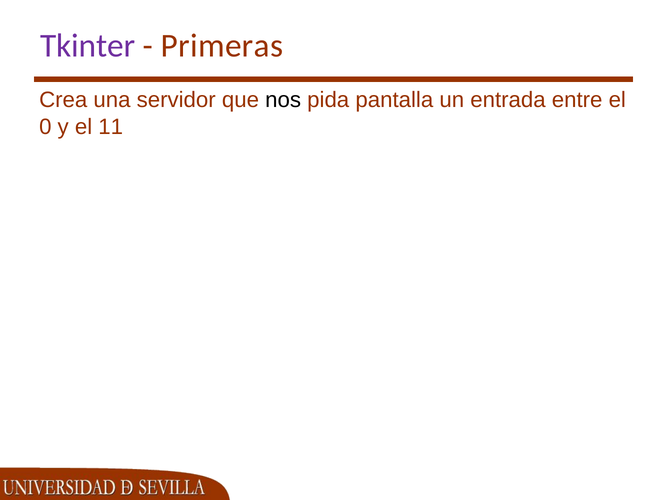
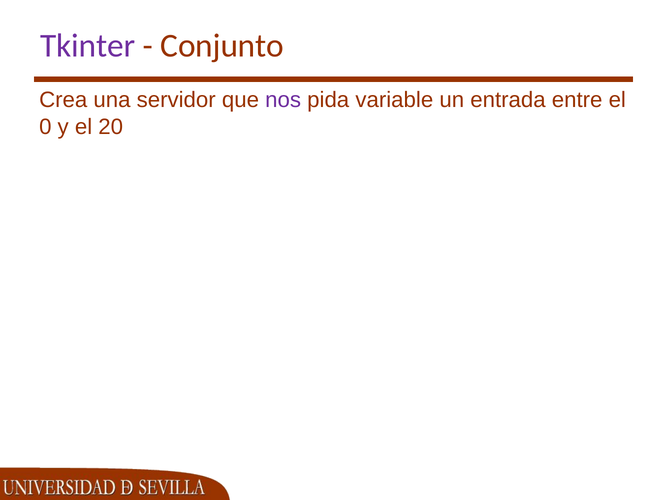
Primeras: Primeras -> Conjunto
nos colour: black -> purple
pantalla: pantalla -> variable
11: 11 -> 20
